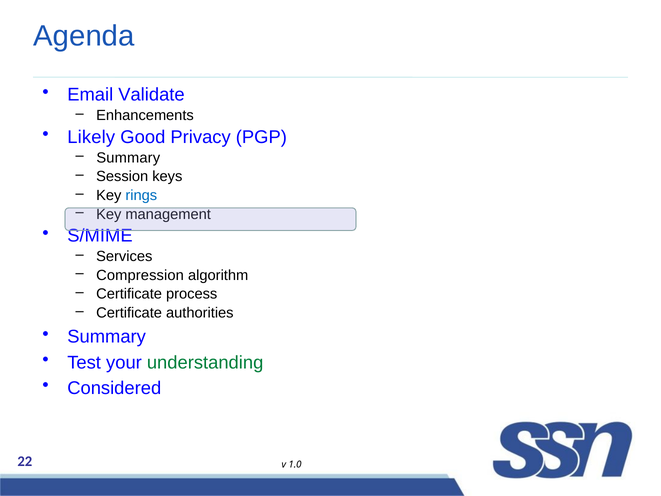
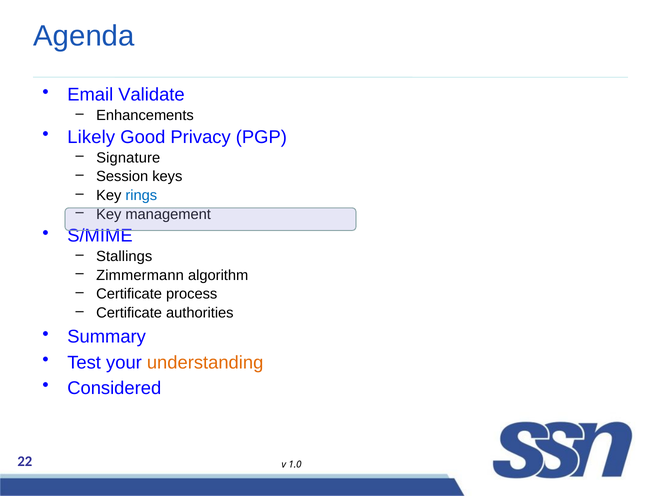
Summary at (128, 158): Summary -> Signature
Services: Services -> Stallings
Compression: Compression -> Zimmermann
understanding colour: green -> orange
